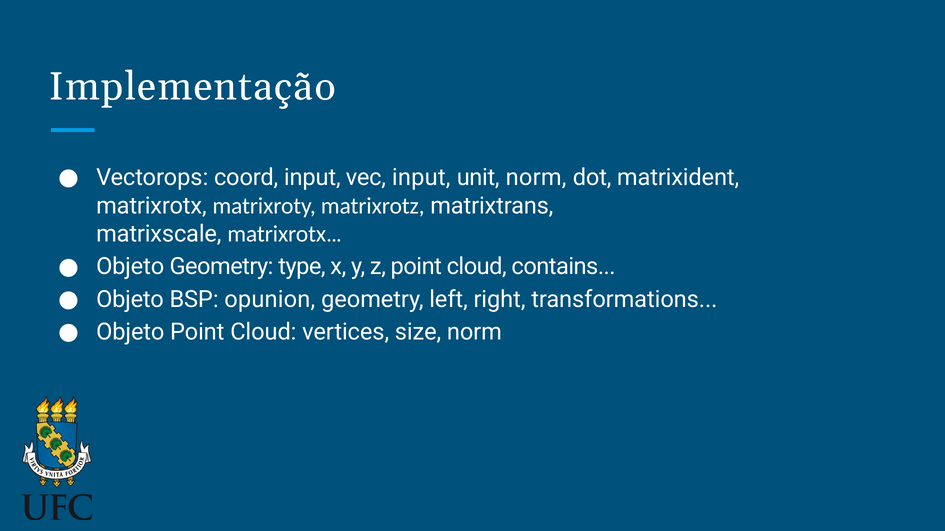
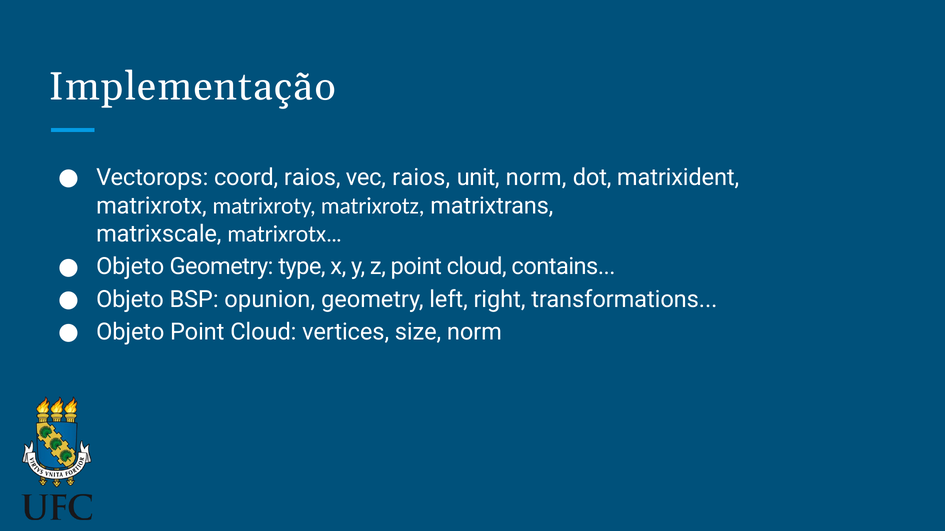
coord input: input -> raios
vec input: input -> raios
